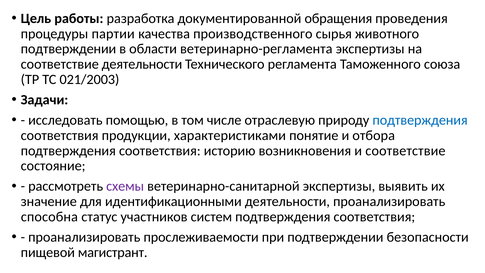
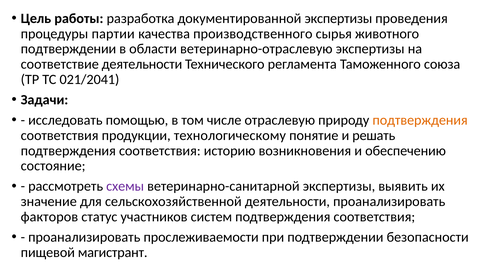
документированной обращения: обращения -> экспертизы
ветеринарно-регламента: ветеринарно-регламента -> ветеринарно-отраслевую
021/2003: 021/2003 -> 021/2041
подтверждения at (420, 120) colour: blue -> orange
характеристиками: характеристиками -> технологическому
отбора: отбора -> решать
и соответствие: соответствие -> обеспечению
идентификационными: идентификационными -> сельскохозяйственной
способна: способна -> факторов
